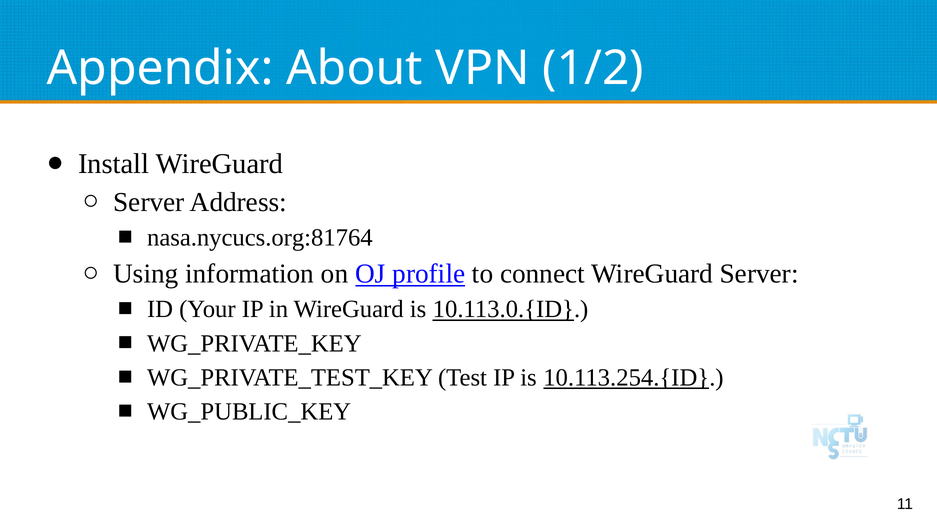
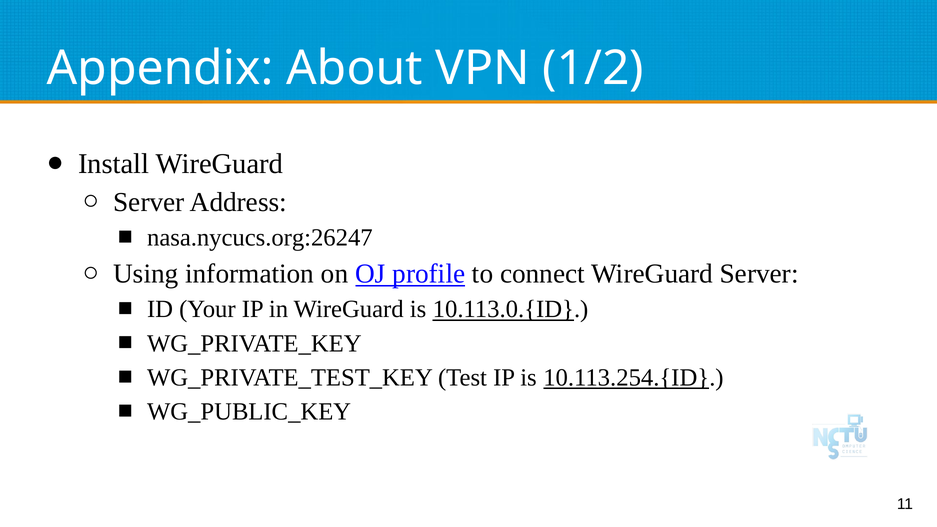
nasa.nycucs.org:81764: nasa.nycucs.org:81764 -> nasa.nycucs.org:26247
